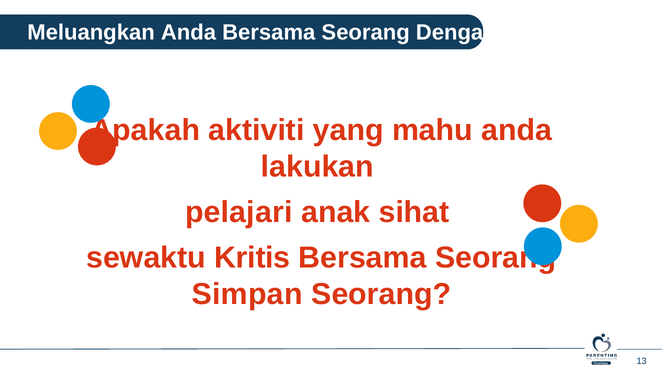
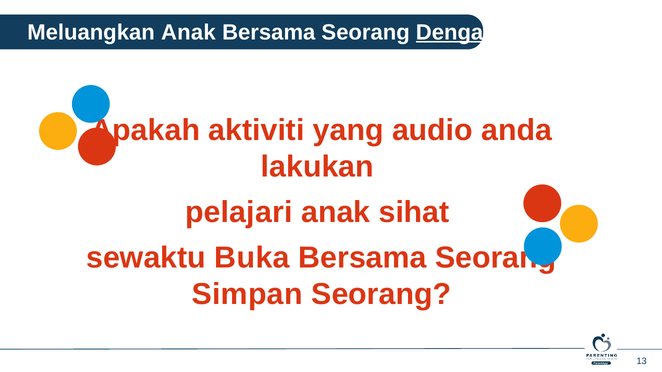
Meluangkan Anda: Anda -> Anak
Dengan underline: none -> present
mahu: mahu -> audio
Kritis: Kritis -> Buka
